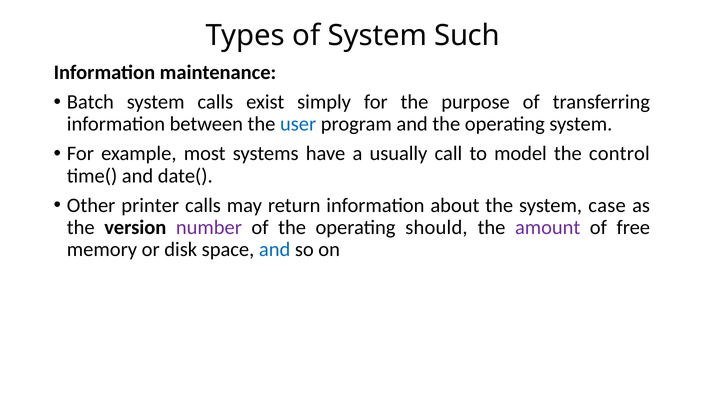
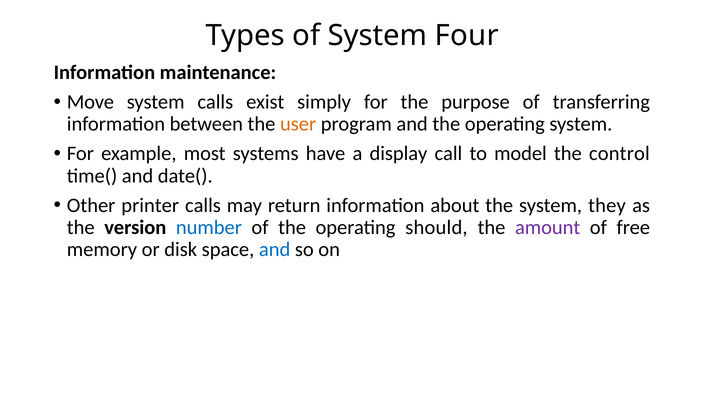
Such: Such -> Four
Batch: Batch -> Move
user colour: blue -> orange
usually: usually -> display
case: case -> they
number colour: purple -> blue
